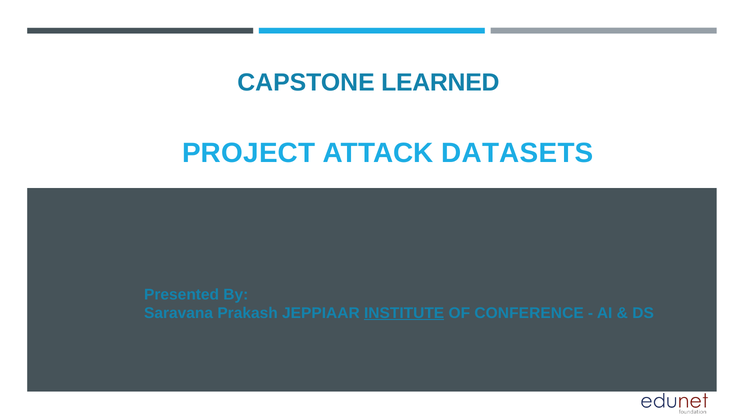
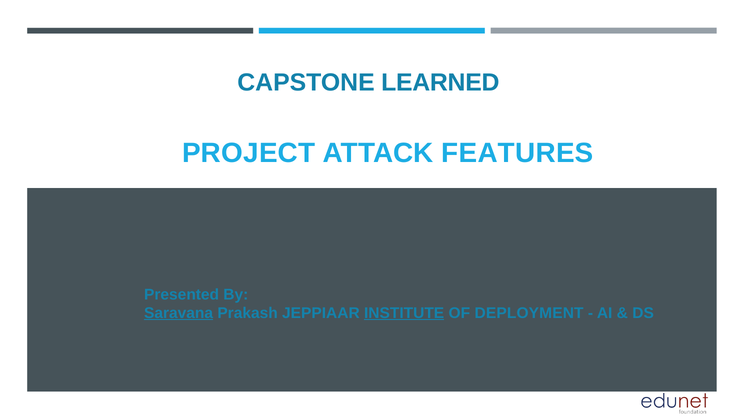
DATASETS: DATASETS -> FEATURES
Saravana underline: none -> present
CONFERENCE: CONFERENCE -> DEPLOYMENT
